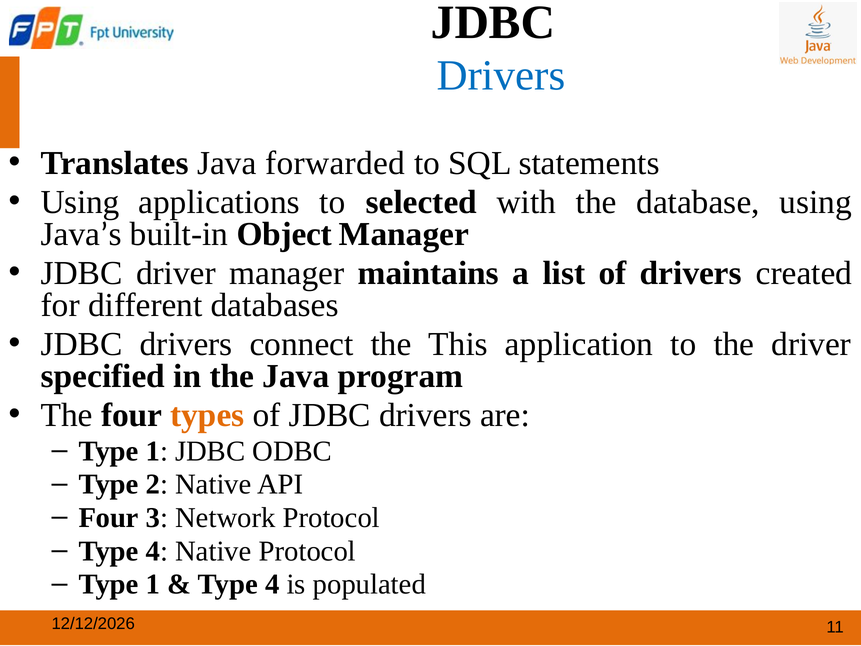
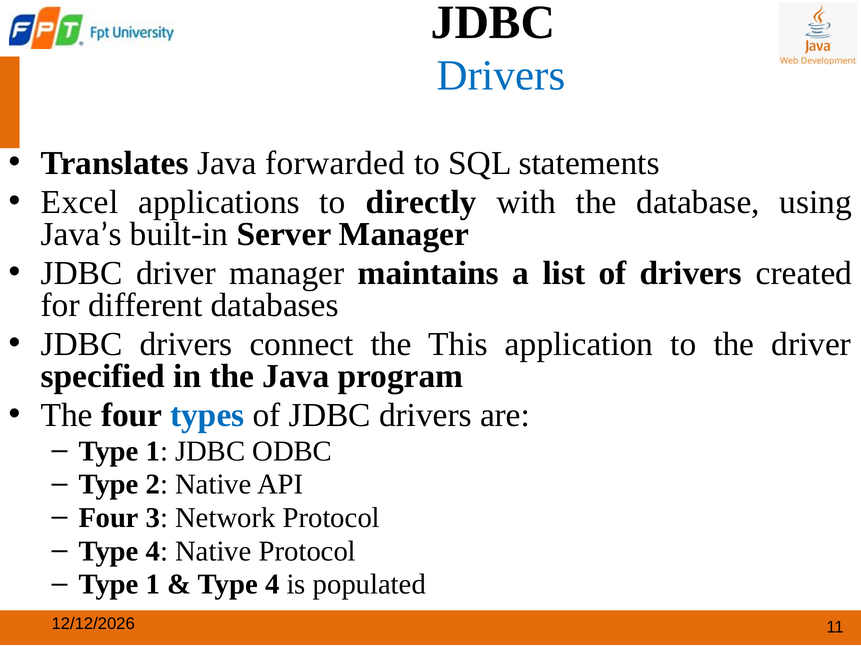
Using at (80, 202): Using -> Excel
selected: selected -> directly
Object: Object -> Server
types colour: orange -> blue
